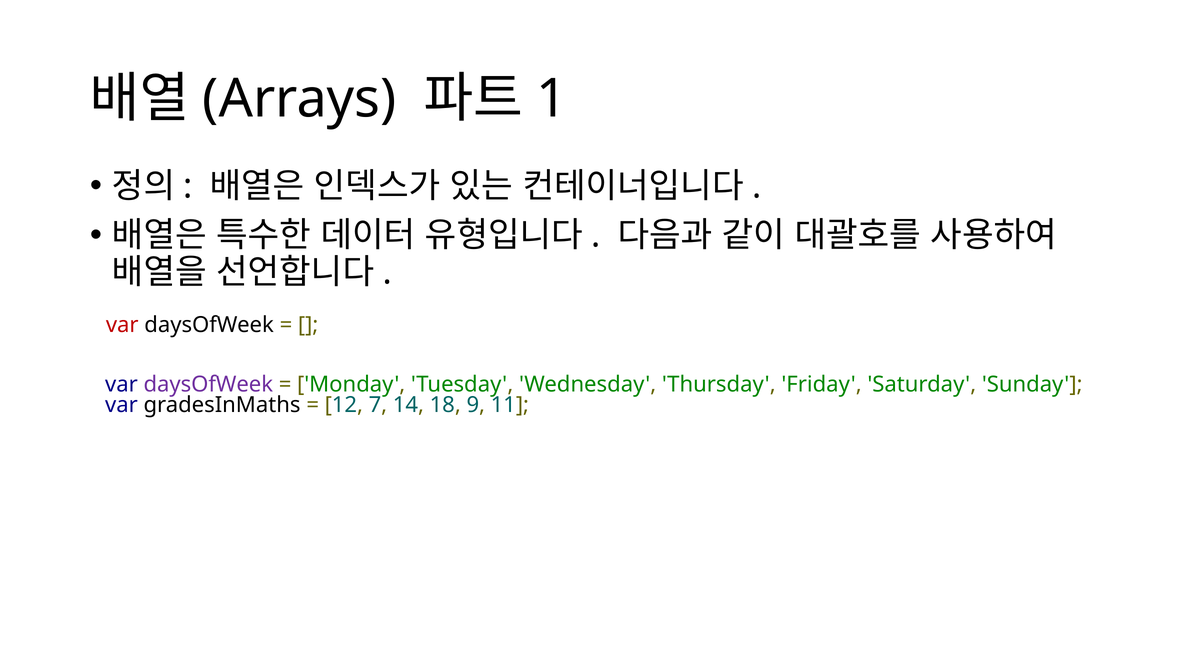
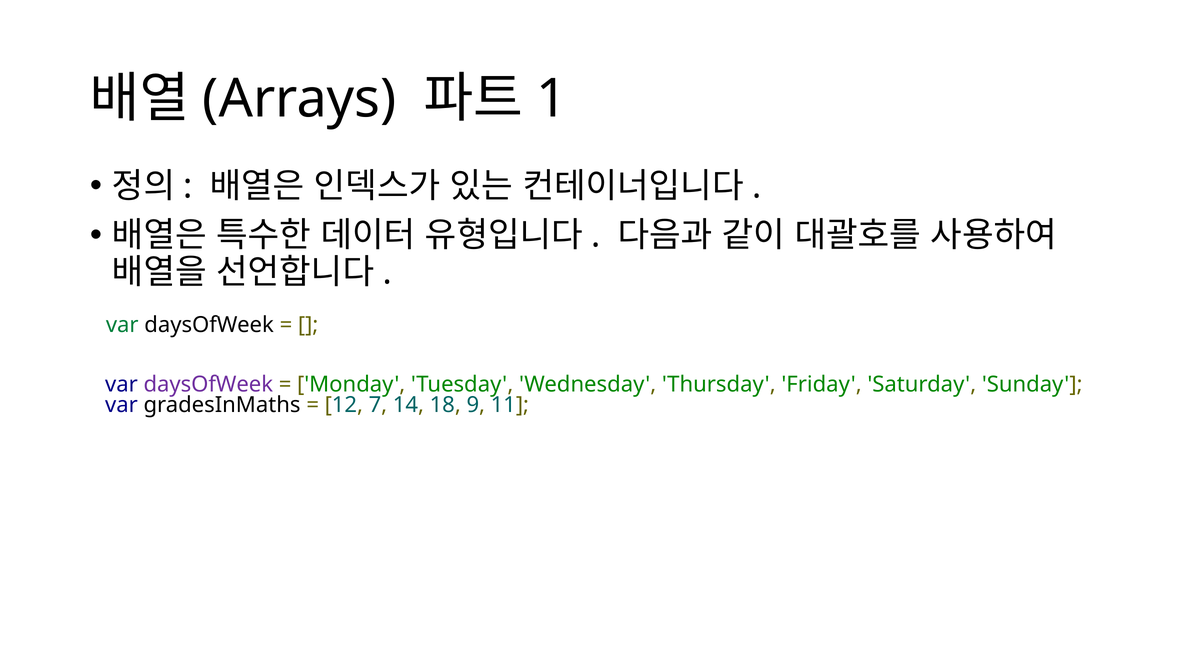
var at (122, 325) colour: red -> green
